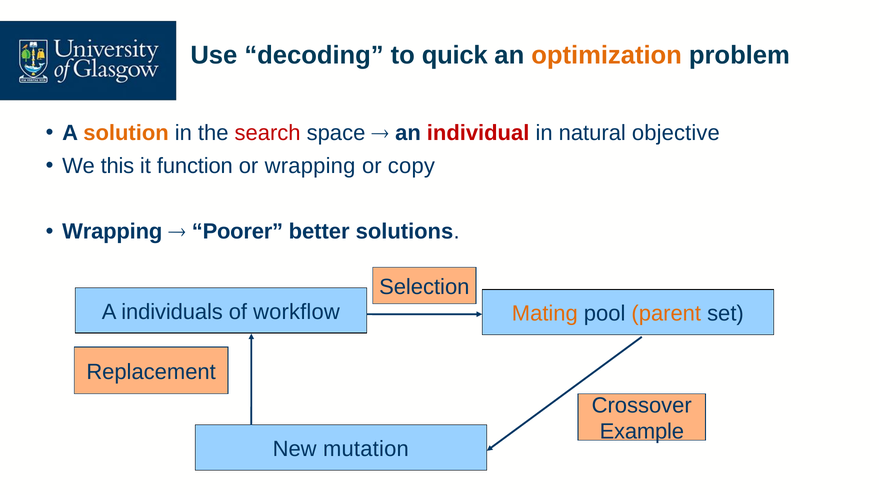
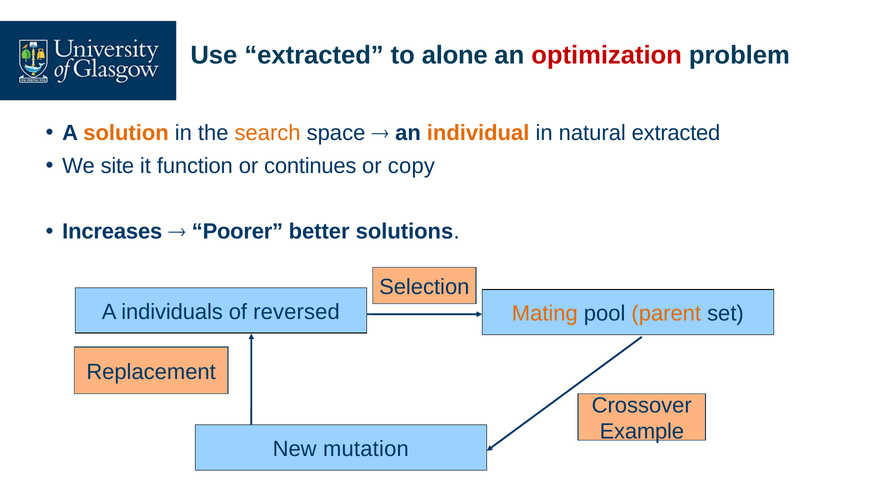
Use decoding: decoding -> extracted
quick: quick -> alone
optimization colour: orange -> red
search colour: red -> orange
individual colour: red -> orange
natural objective: objective -> extracted
this: this -> site
or wrapping: wrapping -> continues
Wrapping at (112, 231): Wrapping -> Increases
workflow: workflow -> reversed
